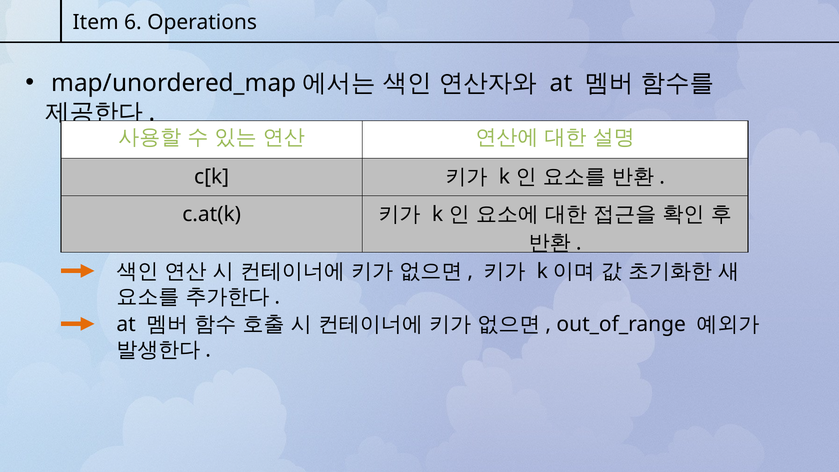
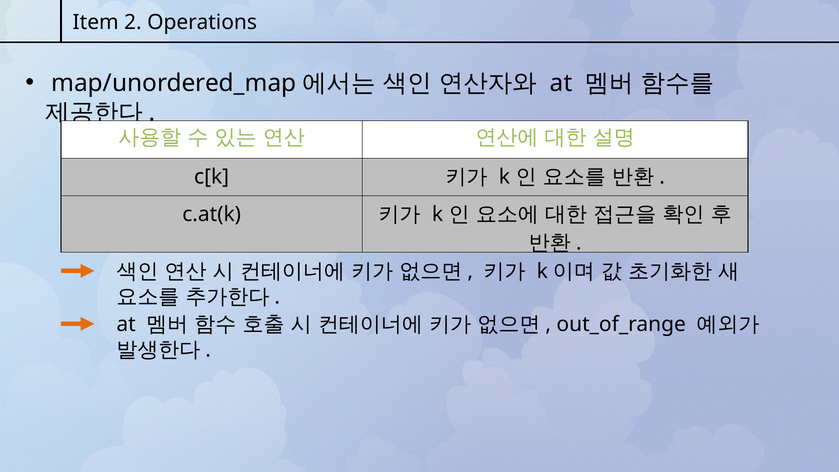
6: 6 -> 2
